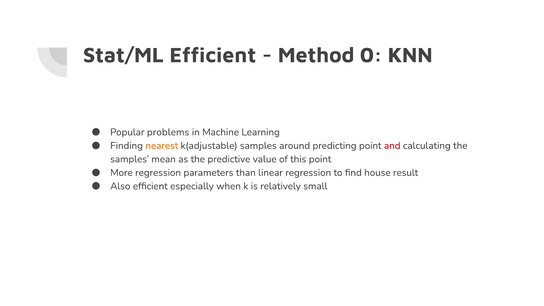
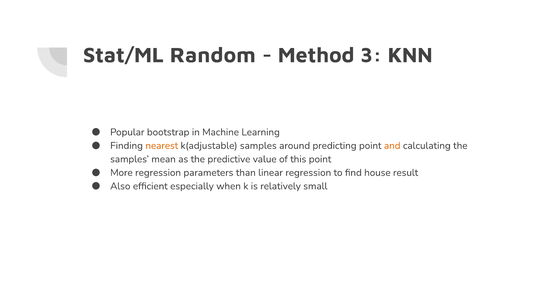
Stat/ML Efficient: Efficient -> Random
0: 0 -> 3
problems: problems -> bootstrap
and colour: red -> orange
